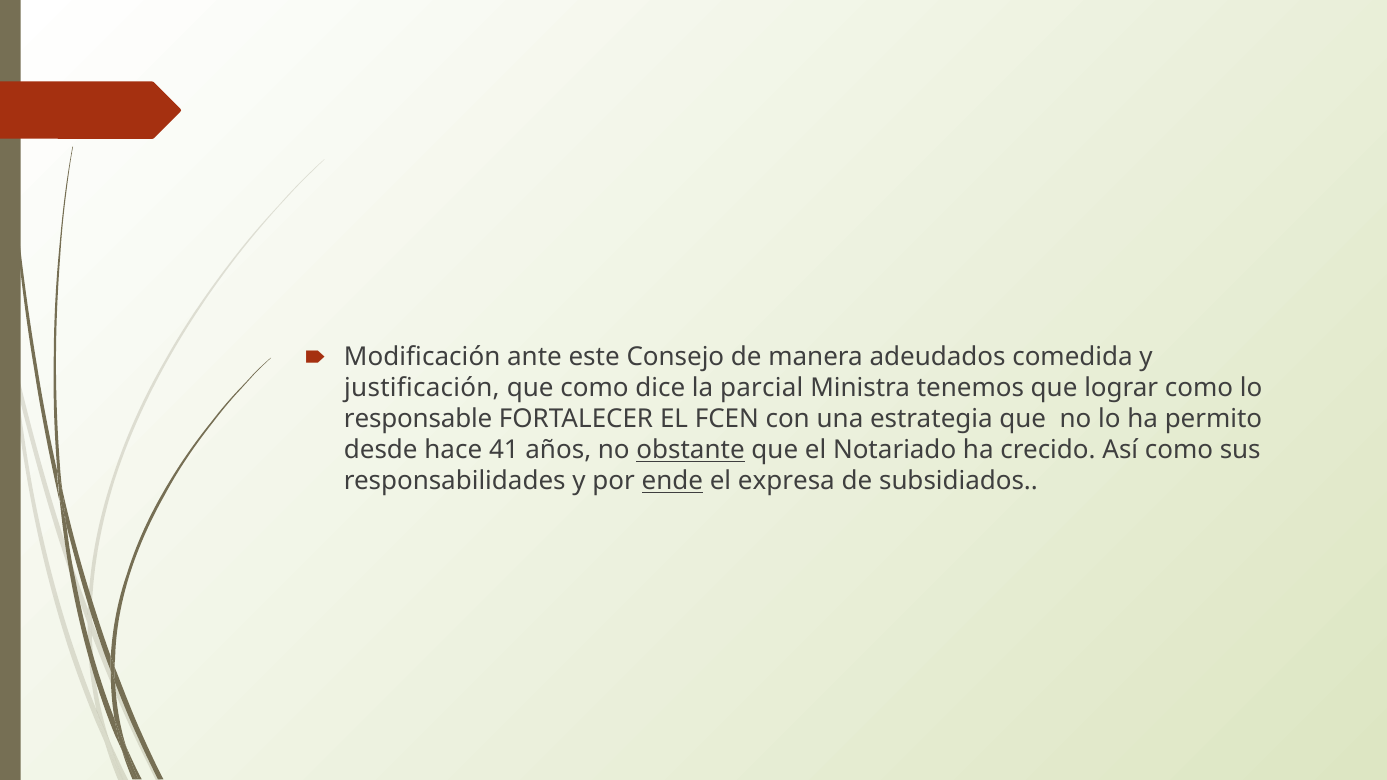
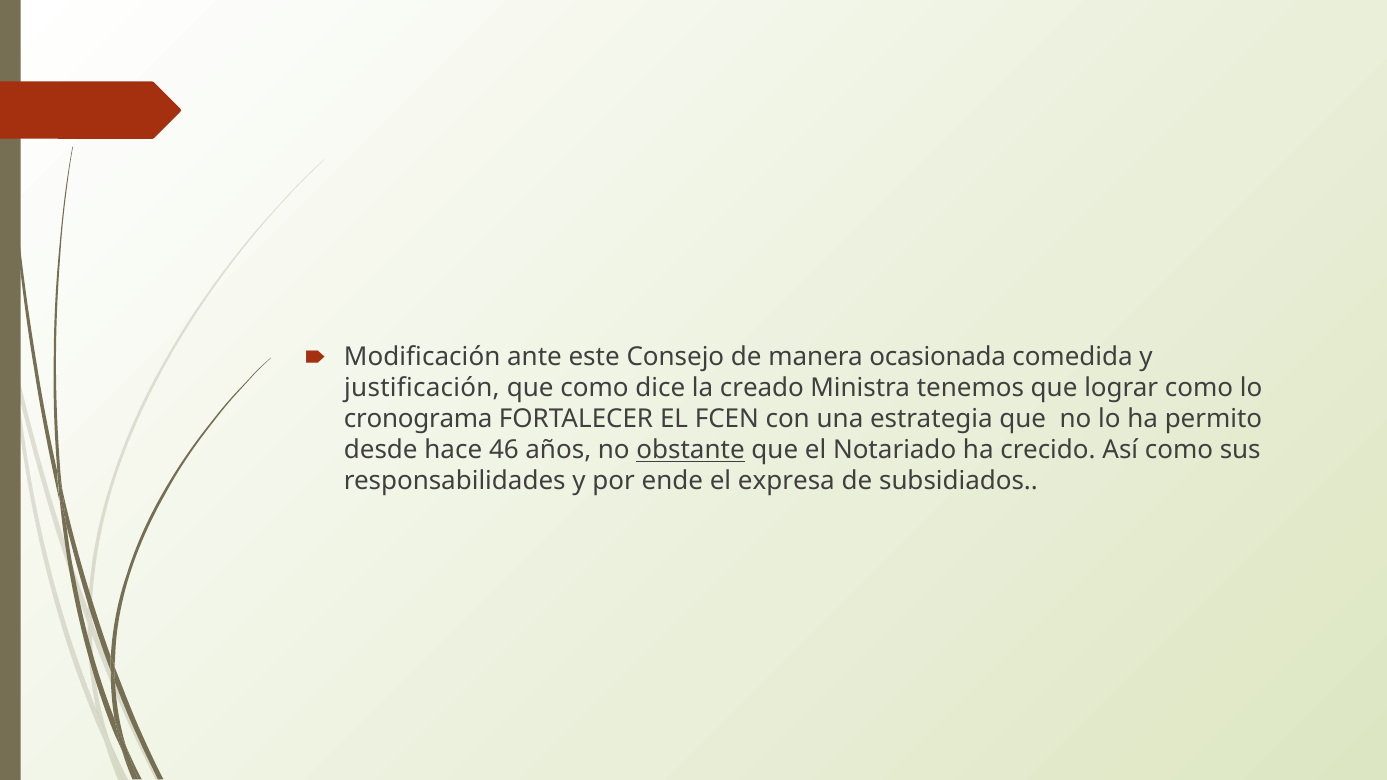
adeudados: adeudados -> ocasionada
parcial: parcial -> creado
responsable: responsable -> cronograma
41: 41 -> 46
ende underline: present -> none
